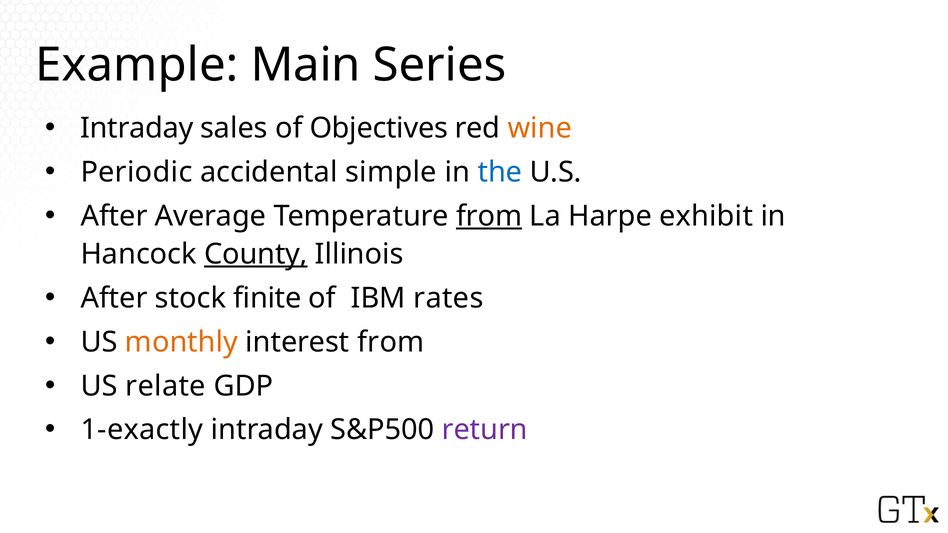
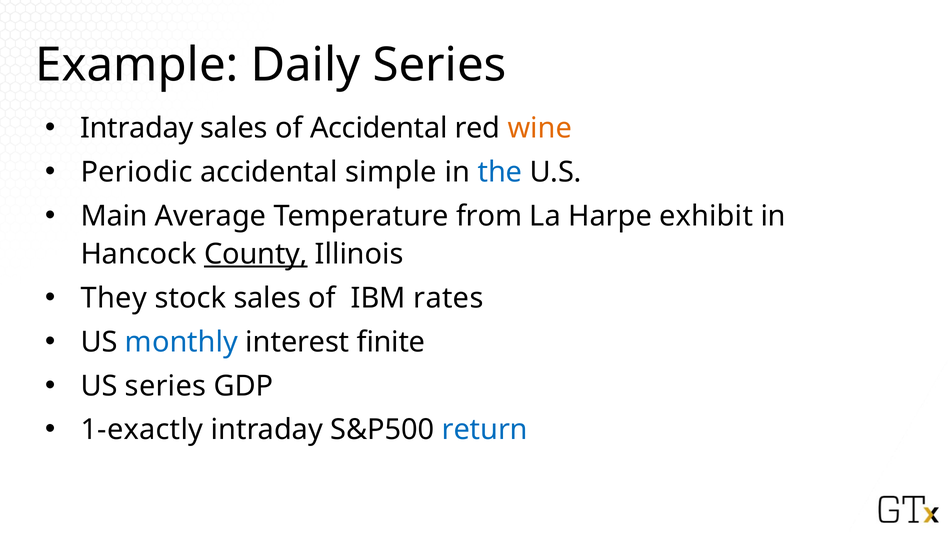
Main: Main -> Daily
of Objectives: Objectives -> Accidental
After at (114, 216): After -> Main
from at (489, 216) underline: present -> none
After at (114, 298): After -> They
stock finite: finite -> sales
monthly colour: orange -> blue
interest from: from -> finite
US relate: relate -> series
return colour: purple -> blue
